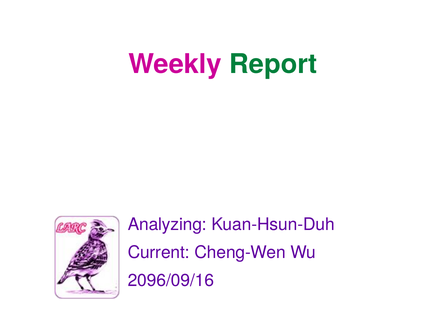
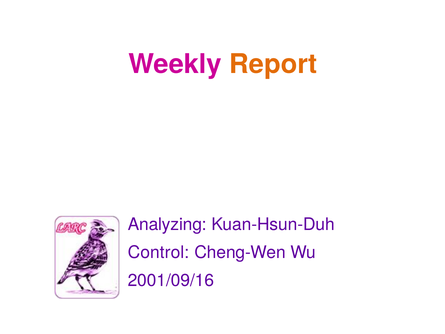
Report colour: green -> orange
Current: Current -> Control
2096/09/16: 2096/09/16 -> 2001/09/16
